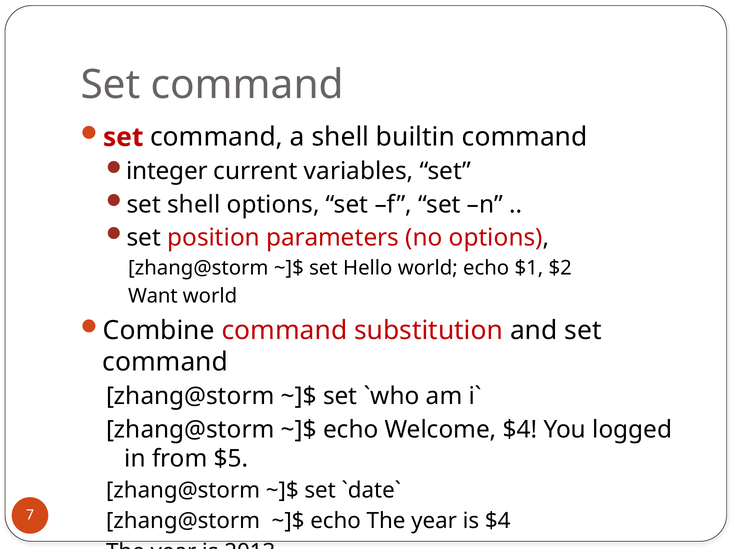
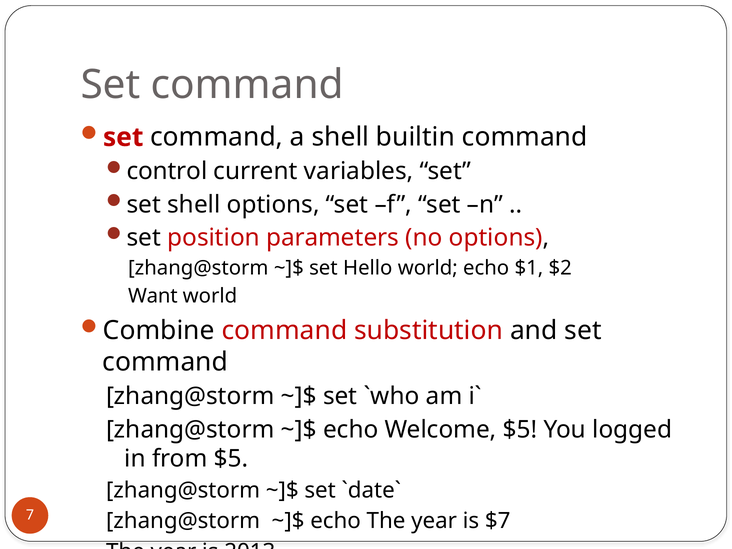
integer: integer -> control
Welcome $4: $4 -> $5
is $4: $4 -> $7
